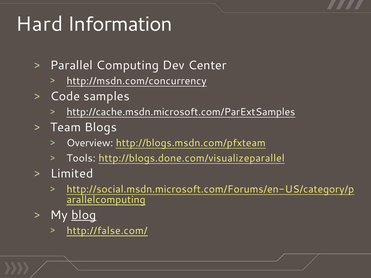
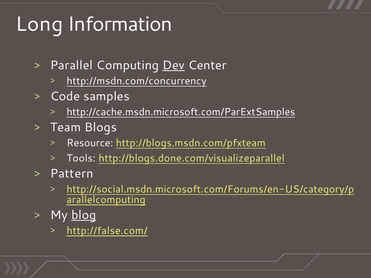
Hard: Hard -> Long
Dev underline: none -> present
Overview: Overview -> Resource
Limited: Limited -> Pattern
